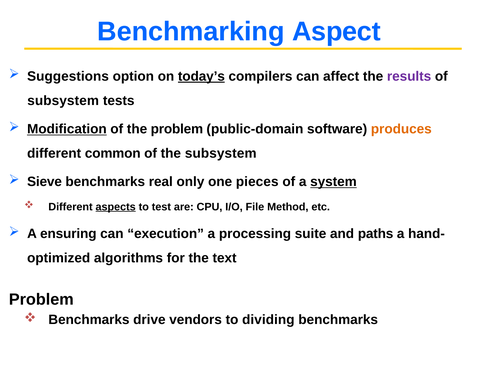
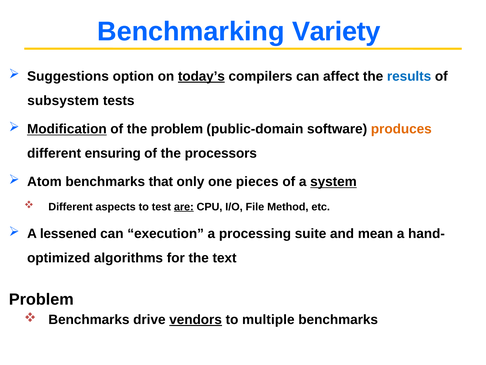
Aspect: Aspect -> Variety
results colour: purple -> blue
common: common -> ensuring
the subsystem: subsystem -> processors
Sieve: Sieve -> Atom
real: real -> that
aspects underline: present -> none
are underline: none -> present
ensuring: ensuring -> lessened
paths: paths -> mean
vendors underline: none -> present
dividing: dividing -> multiple
